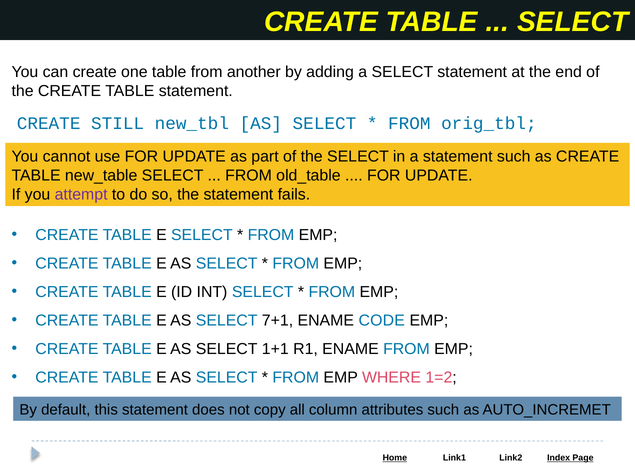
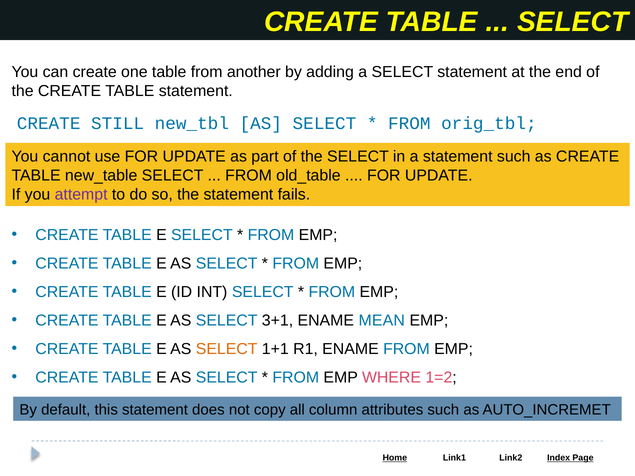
7+1: 7+1 -> 3+1
CODE: CODE -> MEAN
SELECT at (227, 349) colour: black -> orange
